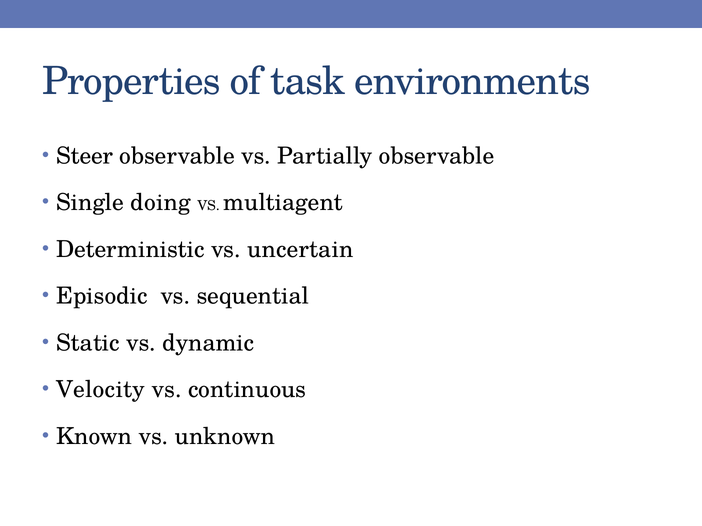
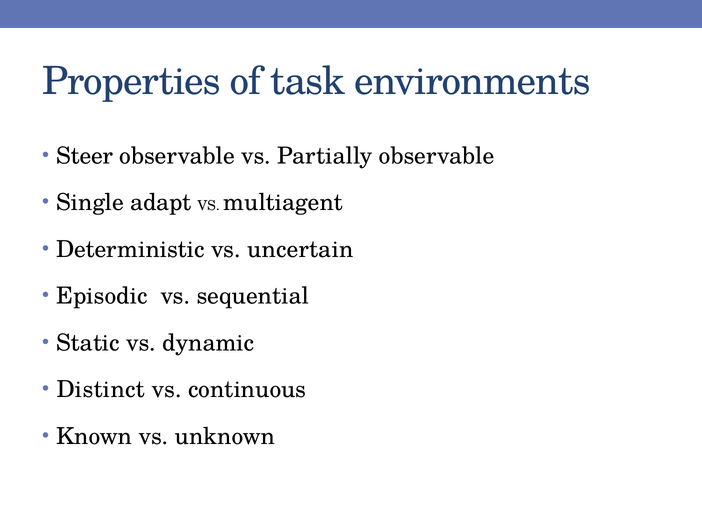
doing: doing -> adapt
Velocity: Velocity -> Distinct
